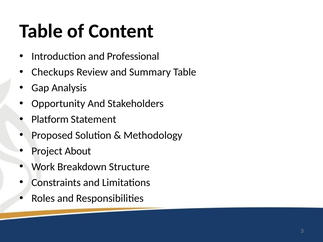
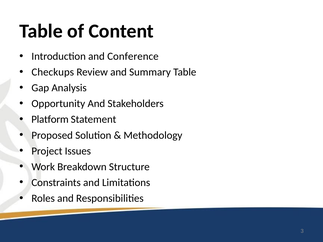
Professional: Professional -> Conference
About: About -> Issues
